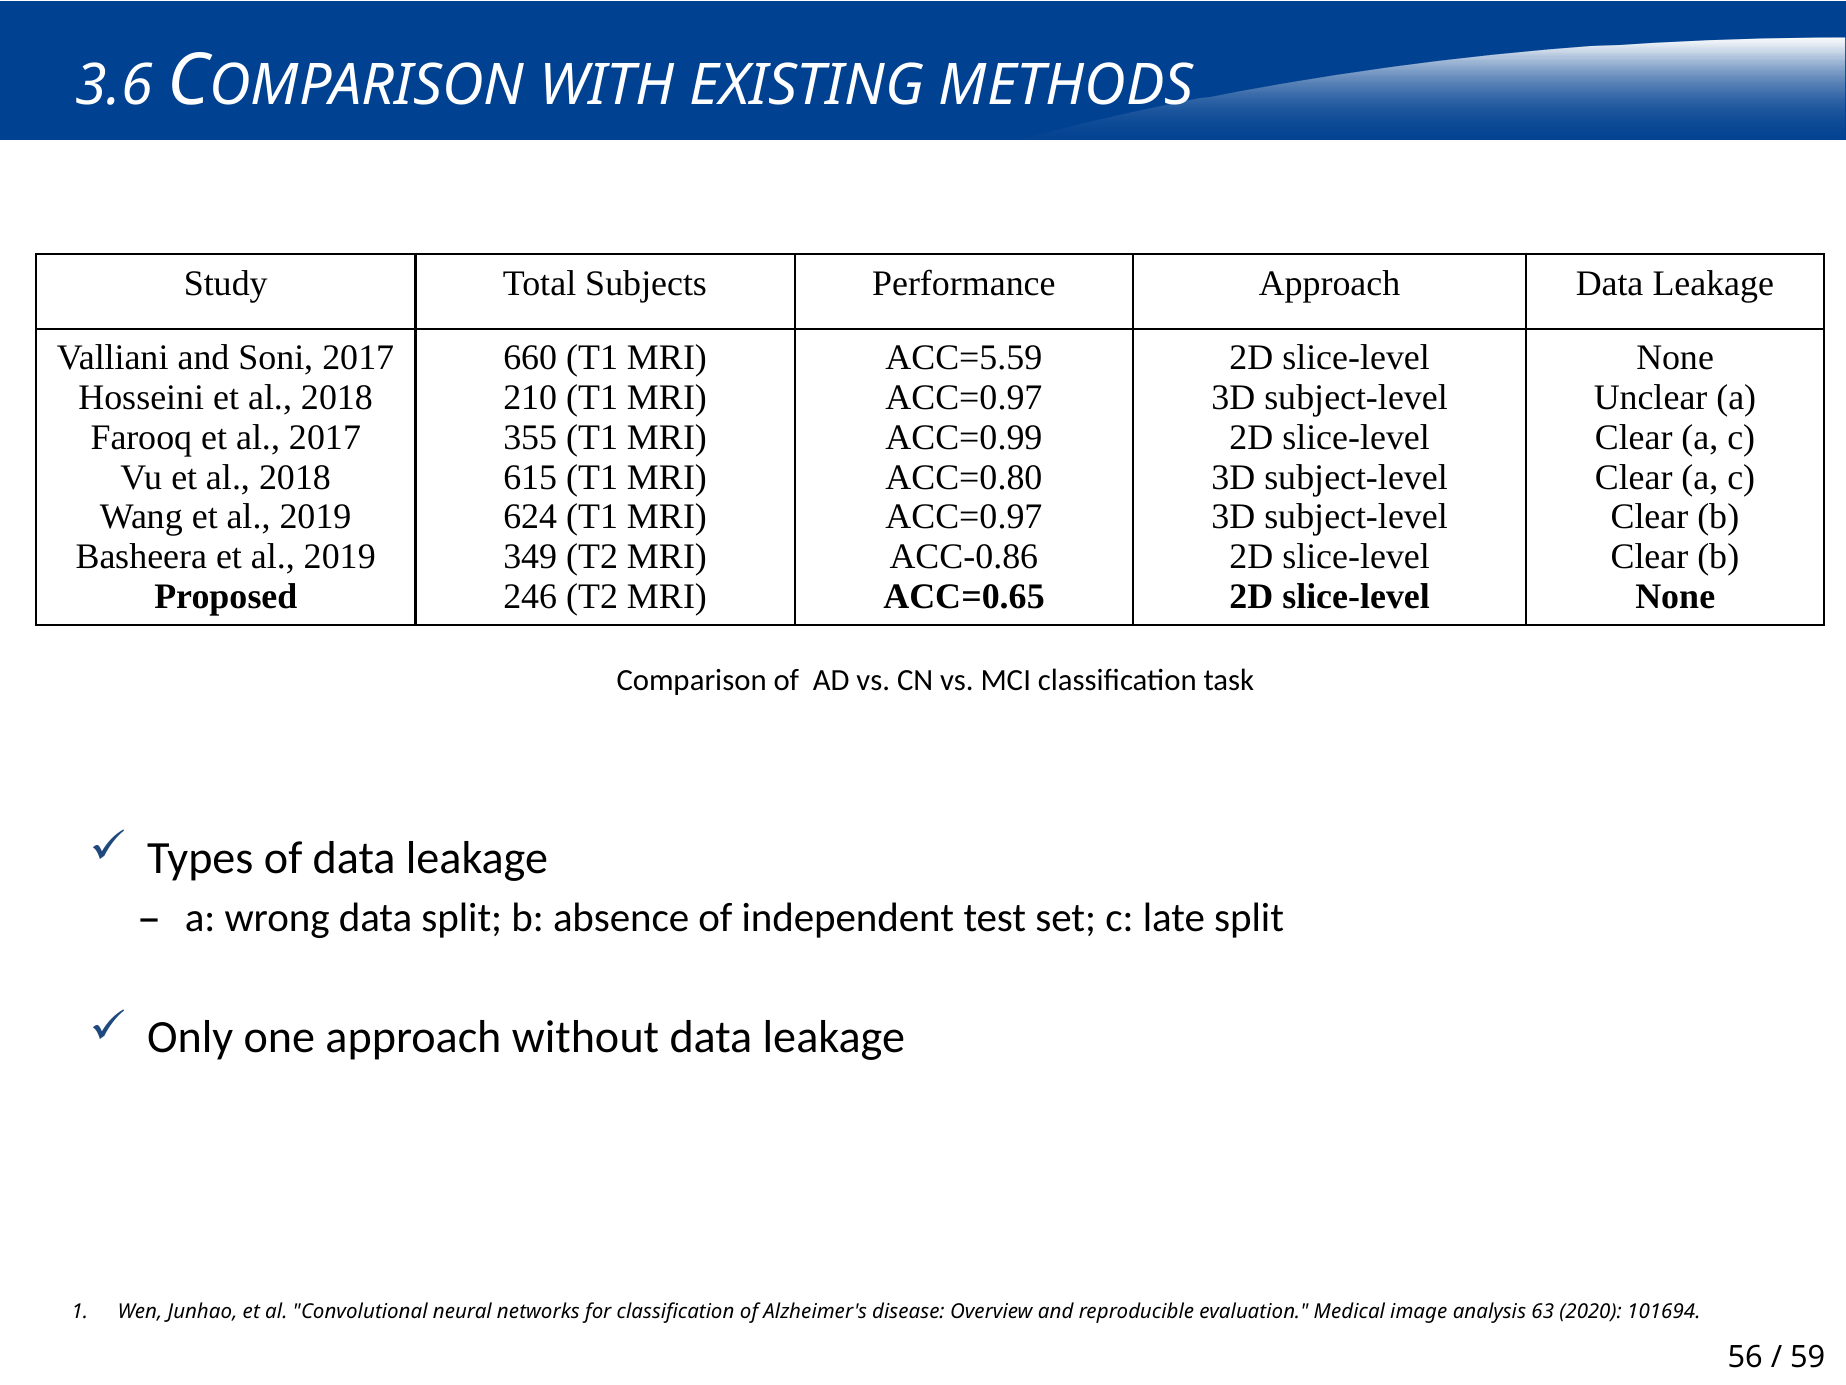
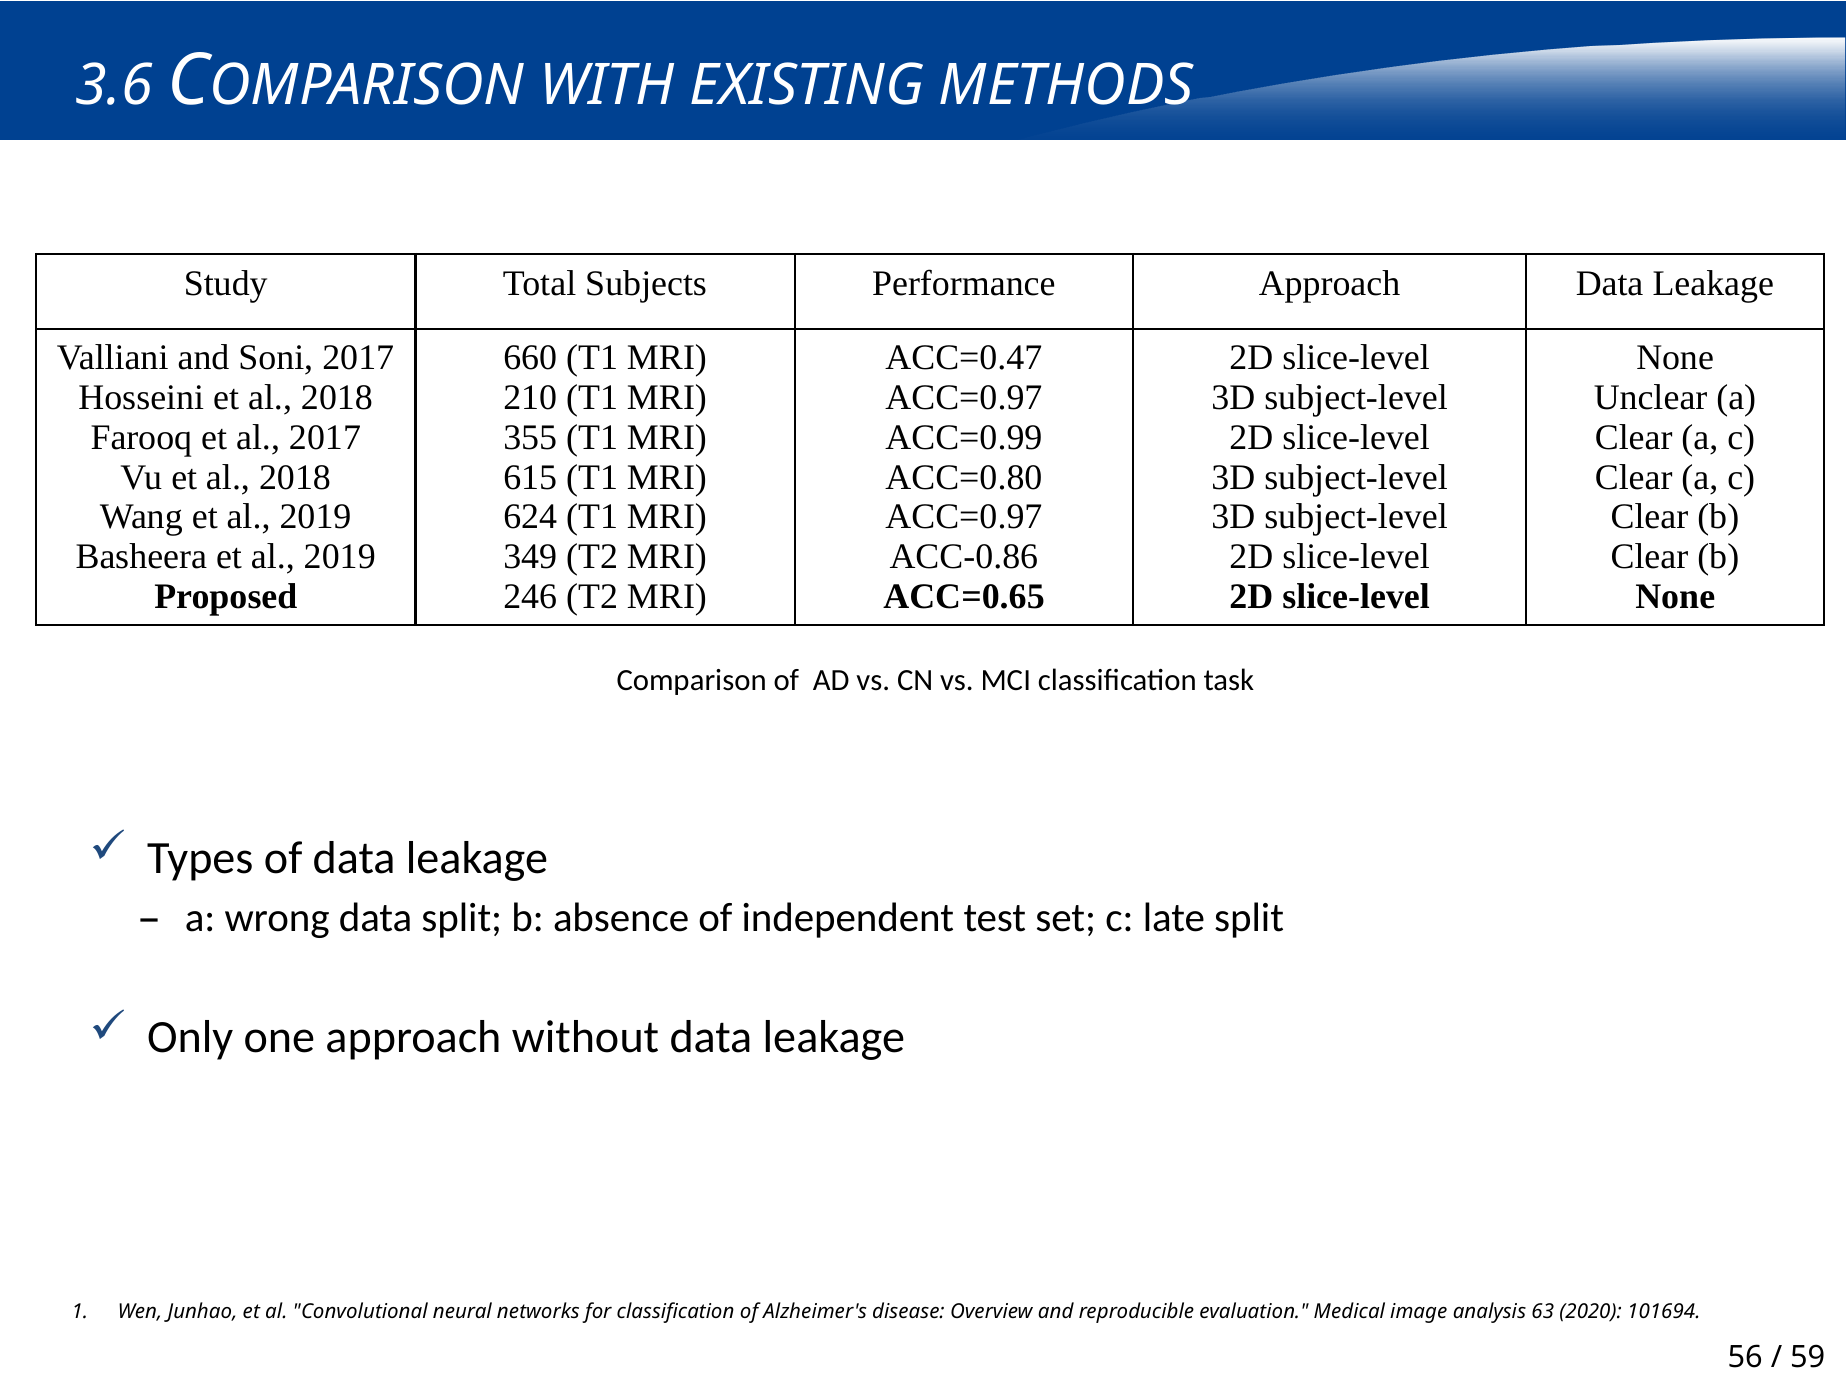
ACC=5.59: ACC=5.59 -> ACC=0.47
